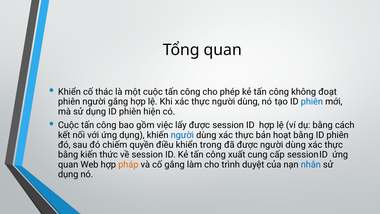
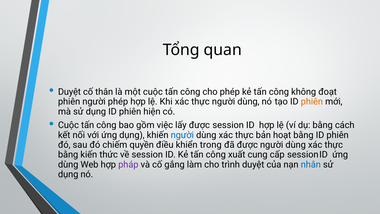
Khiển at (69, 92): Khiển -> Duyệt
thác: thác -> thân
người gắng: gắng -> phép
phiên at (312, 102) colour: blue -> orange
quan at (68, 164): quan -> dùng
pháp colour: orange -> purple
